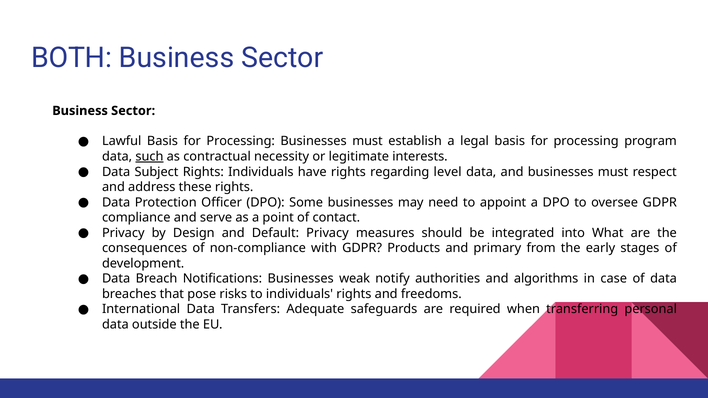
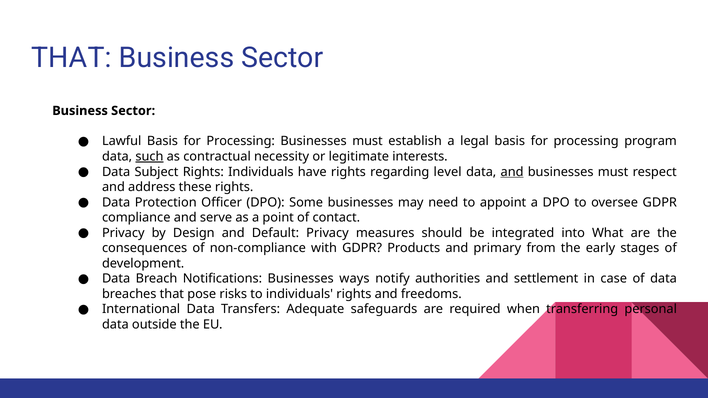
BOTH at (72, 58): BOTH -> THAT
and at (512, 172) underline: none -> present
weak: weak -> ways
algorithms: algorithms -> settlement
